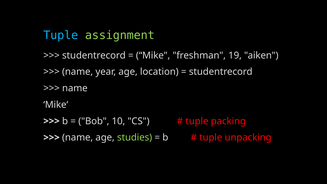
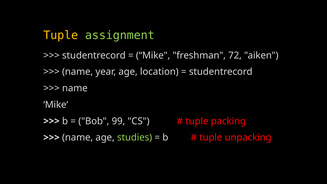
Tuple at (61, 35) colour: light blue -> yellow
19: 19 -> 72
10: 10 -> 99
